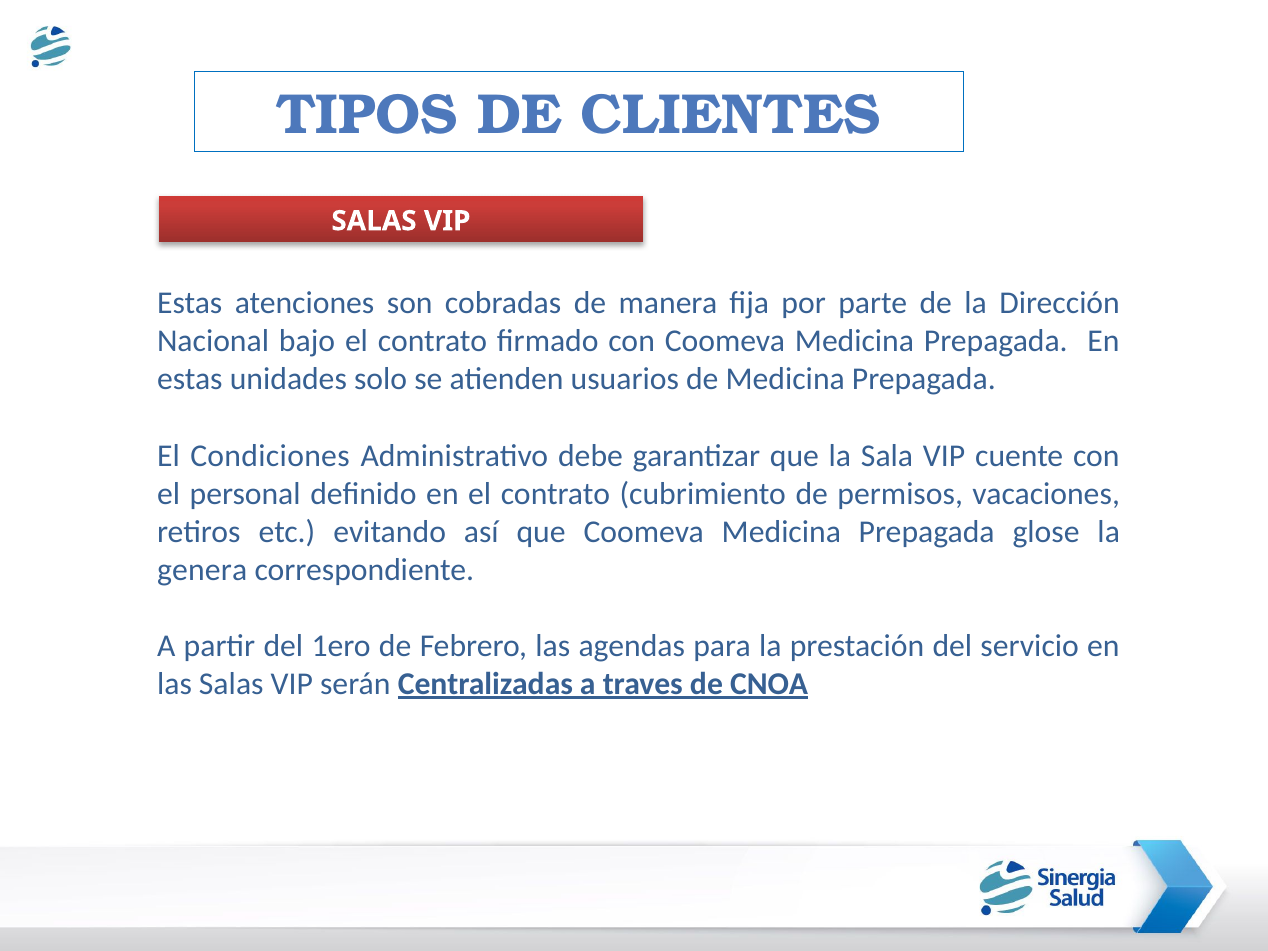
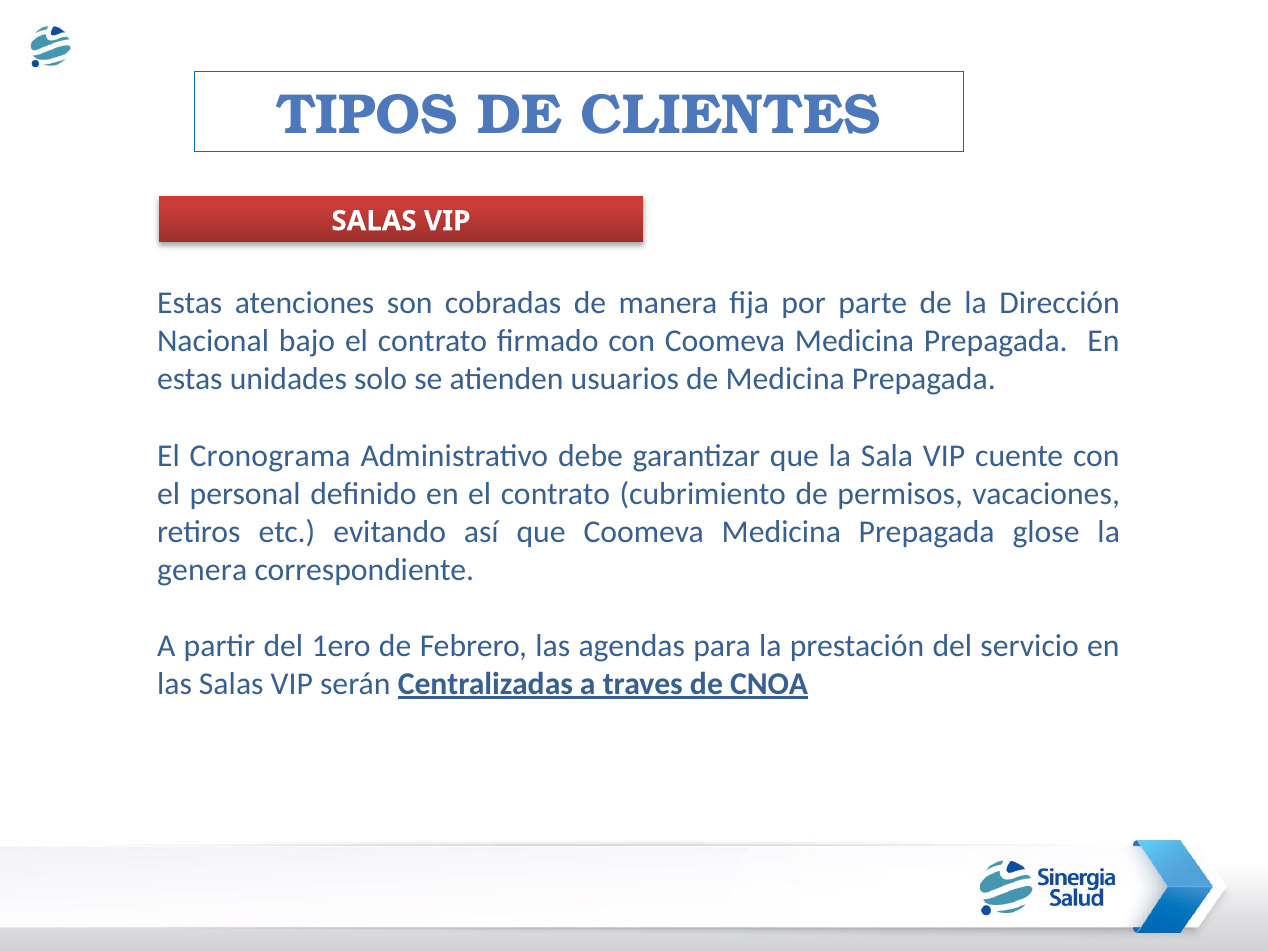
Condiciones: Condiciones -> Cronograma
